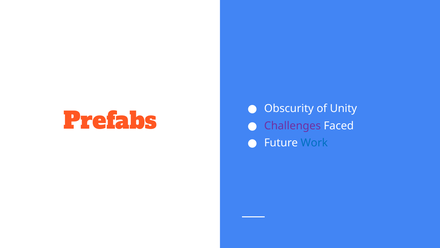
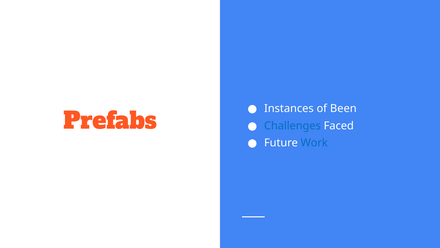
Obscurity: Obscurity -> Instances
Unity: Unity -> Been
Challenges colour: purple -> blue
